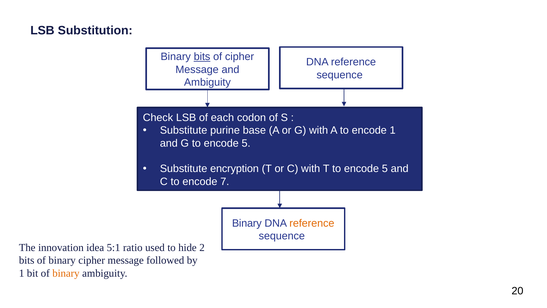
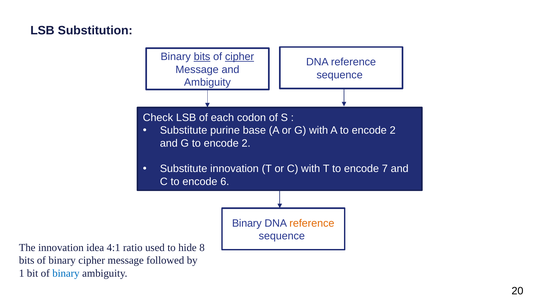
cipher at (240, 57) underline: none -> present
A to encode 1: 1 -> 2
G to encode 5: 5 -> 2
Substitute encryption: encryption -> innovation
T to encode 5: 5 -> 7
7: 7 -> 6
5:1: 5:1 -> 4:1
2: 2 -> 8
binary at (66, 273) colour: orange -> blue
